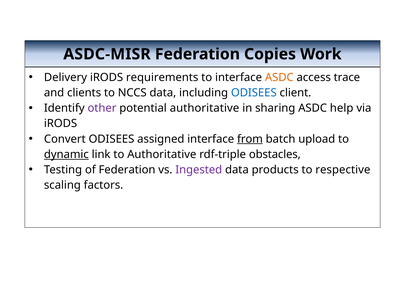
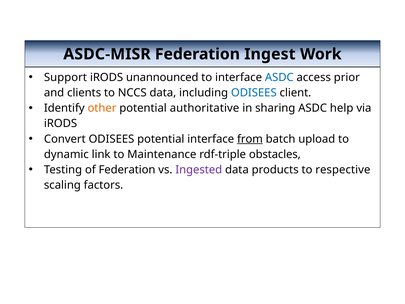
Copies: Copies -> Ingest
Delivery: Delivery -> Support
requirements: requirements -> unannounced
ASDC at (279, 77) colour: orange -> blue
trace: trace -> prior
other colour: purple -> orange
ODISEES assigned: assigned -> potential
dynamic underline: present -> none
to Authoritative: Authoritative -> Maintenance
